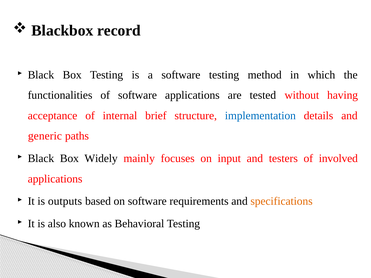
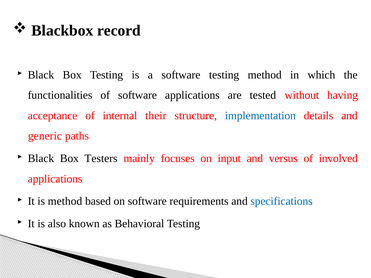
brief: brief -> their
Widely: Widely -> Testers
testers: testers -> versus
is outputs: outputs -> method
specifications colour: orange -> blue
